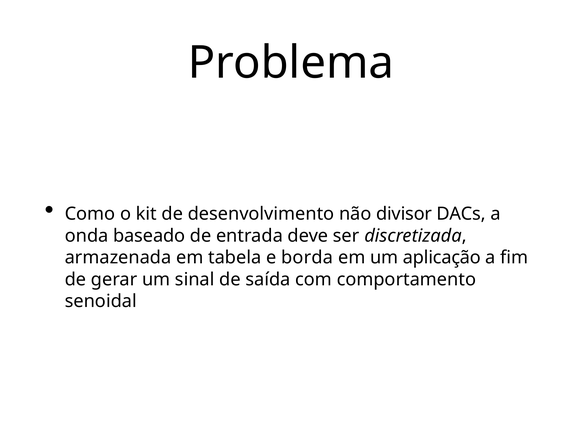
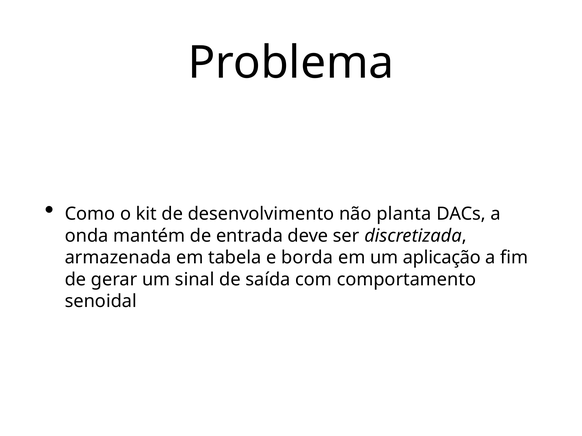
divisor: divisor -> planta
baseado: baseado -> mantém
